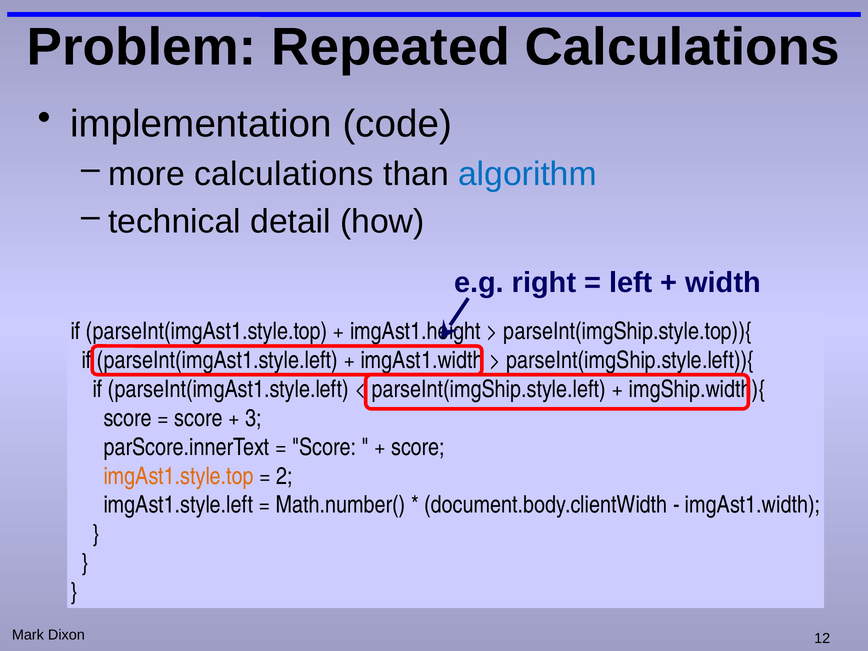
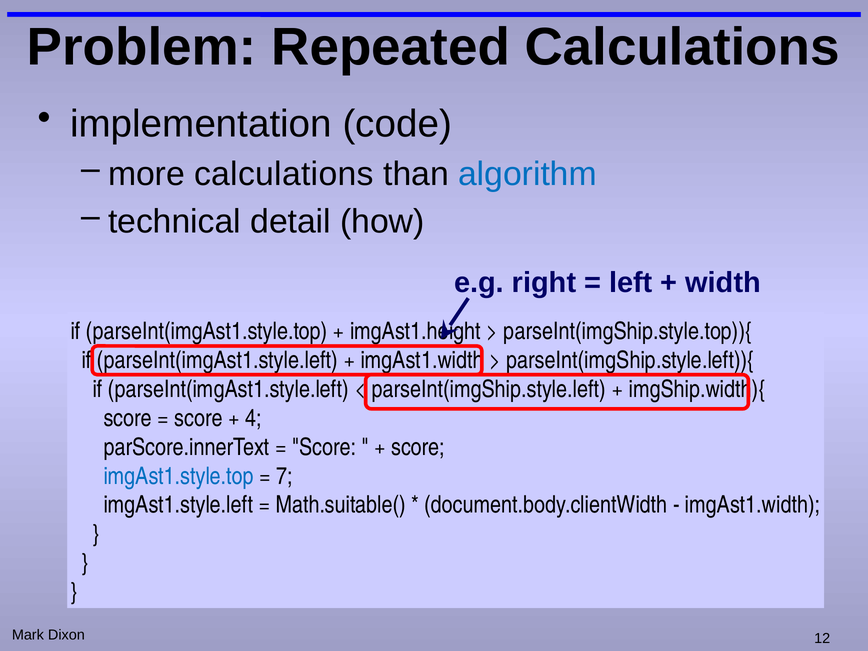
3: 3 -> 4
imgAst1.style.top colour: orange -> blue
2: 2 -> 7
Math.number(: Math.number( -> Math.suitable(
